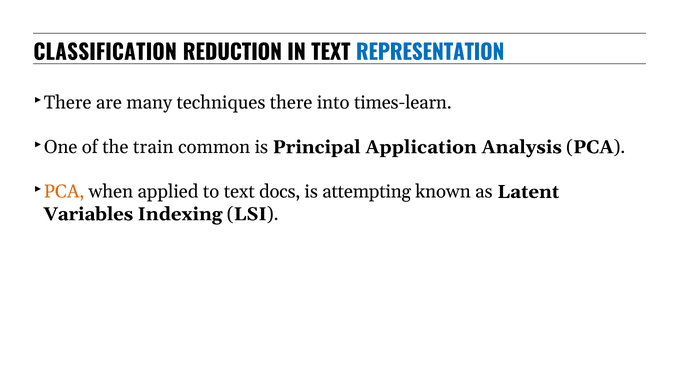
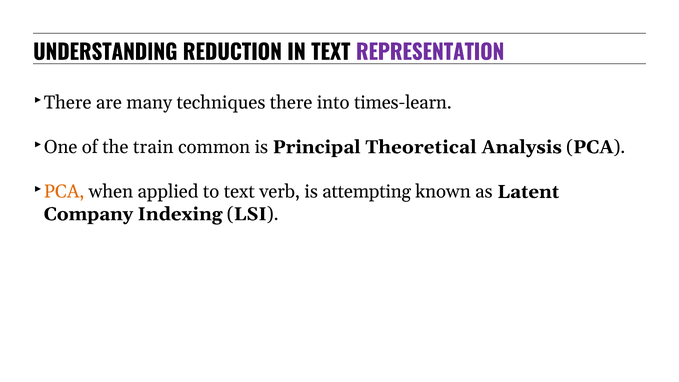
CLASSIFICATION: CLASSIFICATION -> UNDERSTANDING
REPRESENTATION colour: blue -> purple
Application: Application -> Theoretical
docs: docs -> verb
Variables: Variables -> Company
